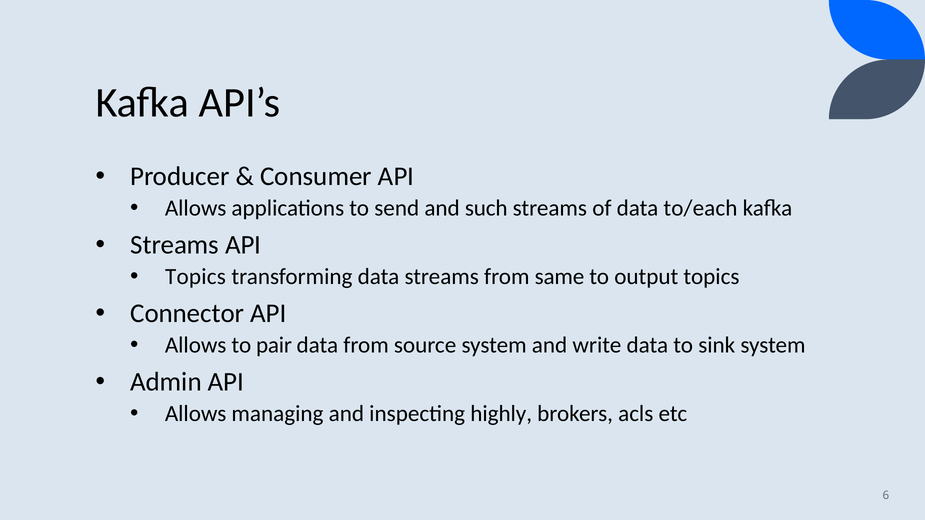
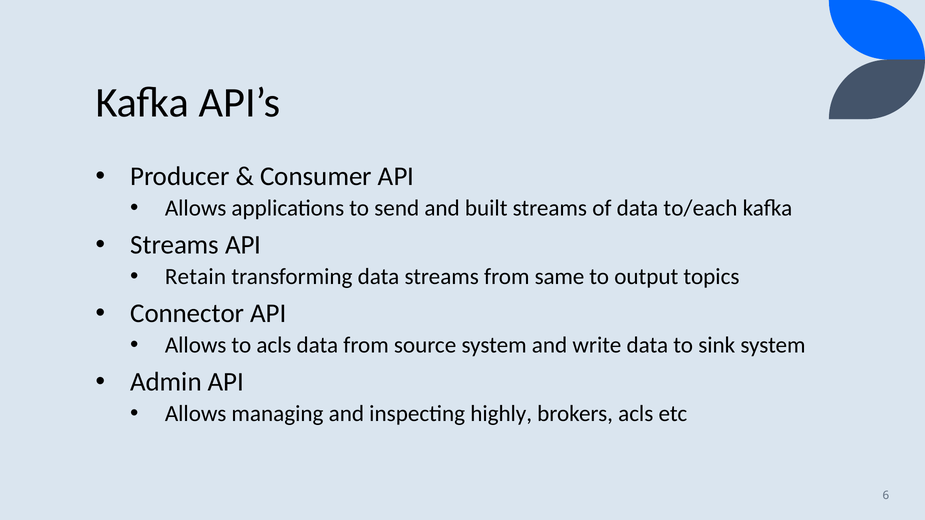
such: such -> built
Topics at (195, 277): Topics -> Retain
to pair: pair -> acls
